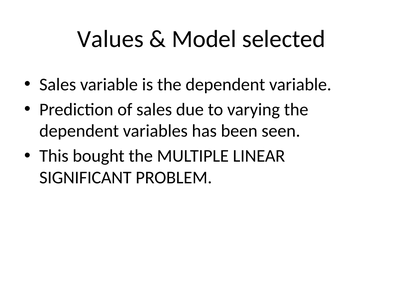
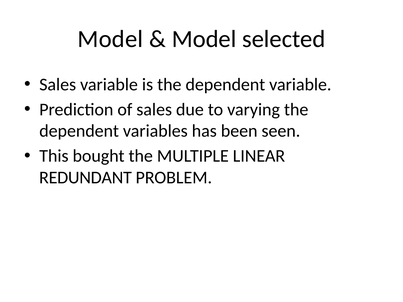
Values at (110, 39): Values -> Model
SIGNIFICANT: SIGNIFICANT -> REDUNDANT
